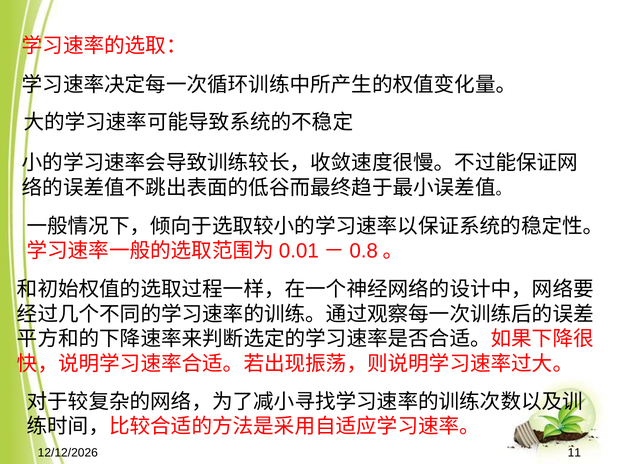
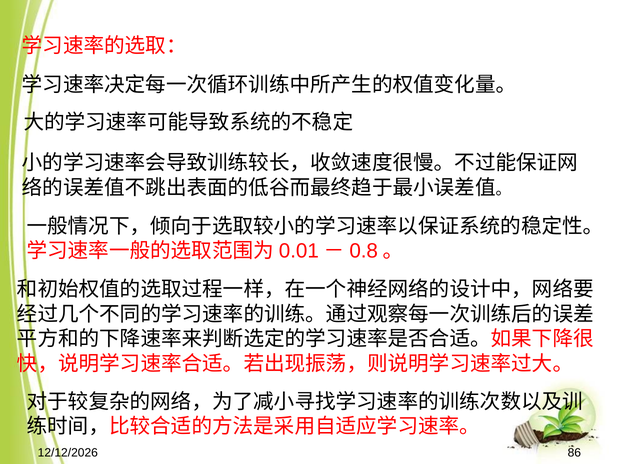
11: 11 -> 86
